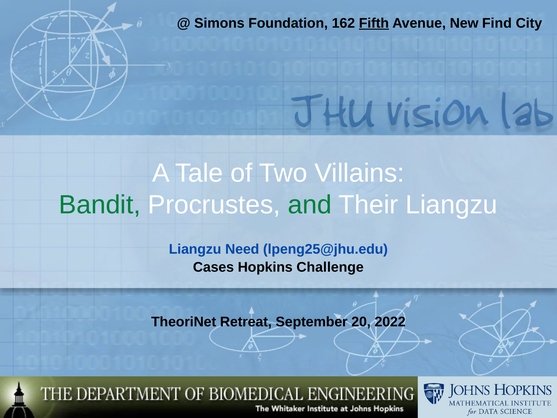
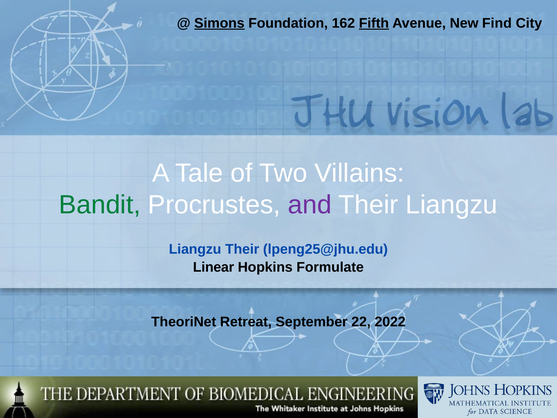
Simons underline: none -> present
and colour: green -> purple
Liangzu Need: Need -> Their
Cases: Cases -> Linear
Challenge: Challenge -> Formulate
20: 20 -> 22
